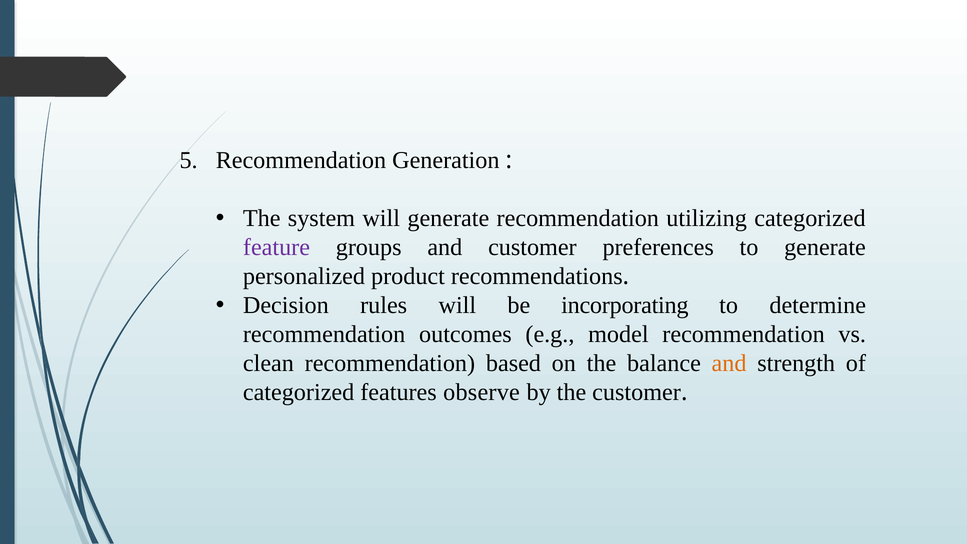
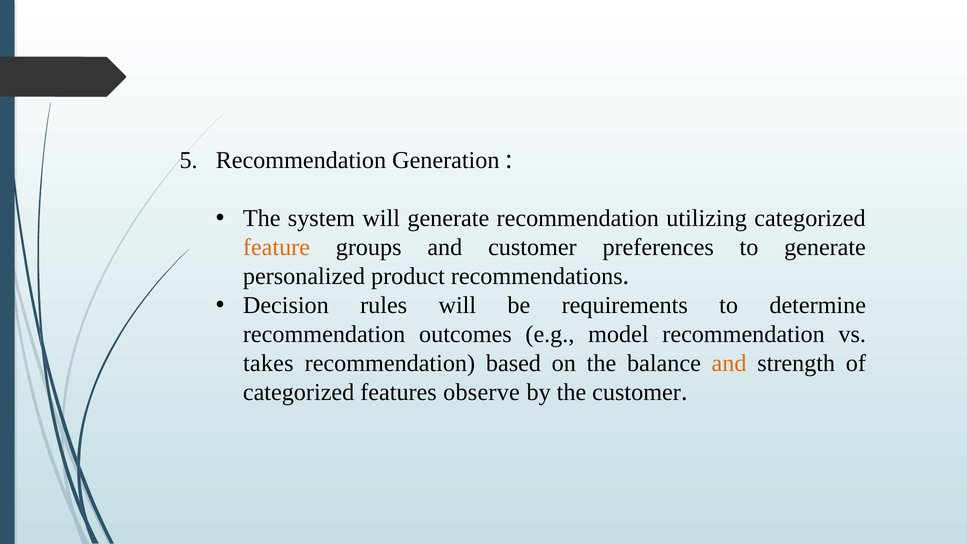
feature colour: purple -> orange
incorporating: incorporating -> requirements
clean: clean -> takes
